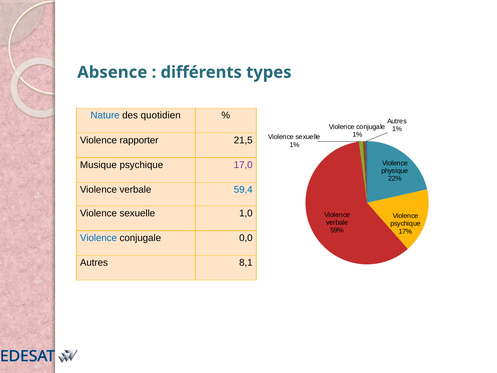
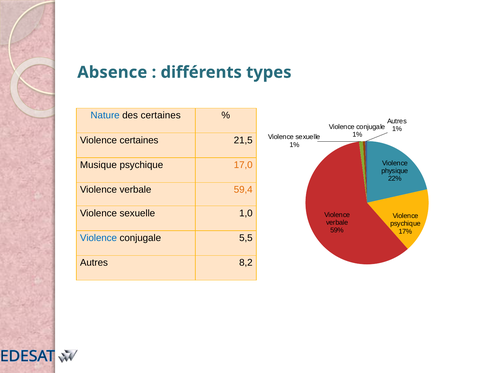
des quotidien: quotidien -> certaines
Violence rapporter: rapporter -> certaines
17,0 colour: purple -> orange
59,4 colour: blue -> orange
0,0: 0,0 -> 5,5
8,1: 8,1 -> 8,2
